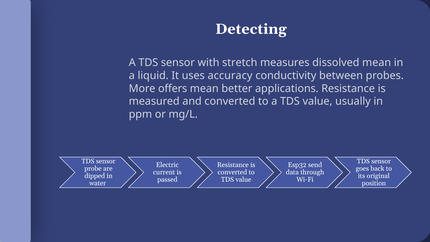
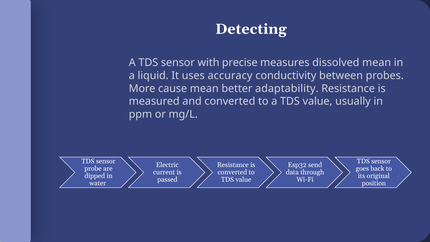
stretch: stretch -> precise
offers: offers -> cause
applications: applications -> adaptability
